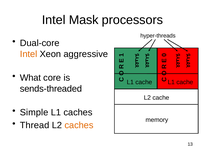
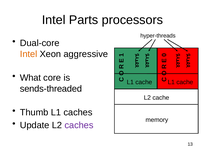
Mask: Mask -> Parts
Simple: Simple -> Thumb
Thread: Thread -> Update
caches at (79, 125) colour: orange -> purple
